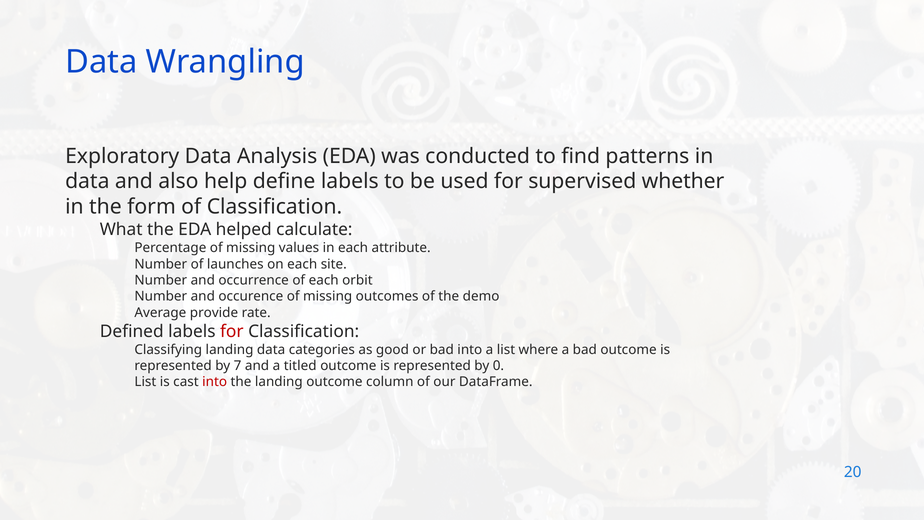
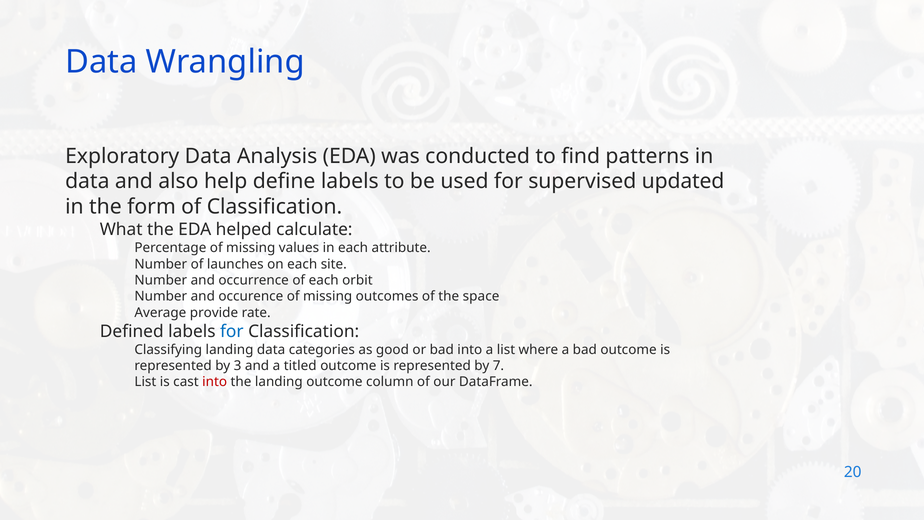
whether: whether -> updated
demo: demo -> space
for at (232, 331) colour: red -> blue
7: 7 -> 3
0: 0 -> 7
